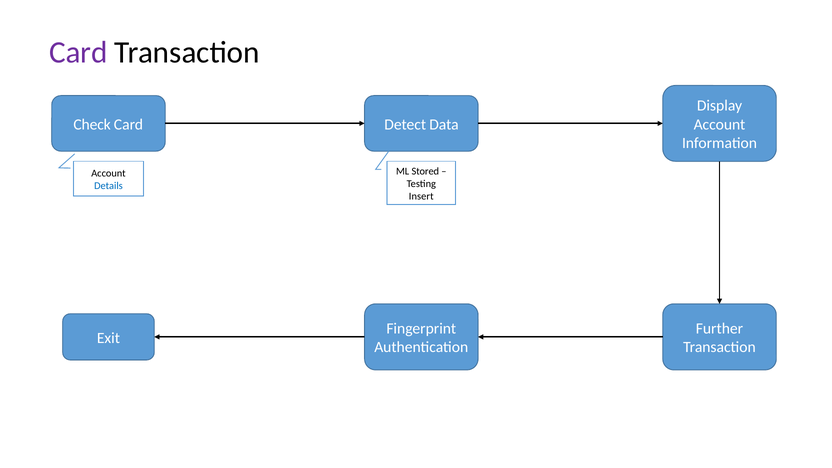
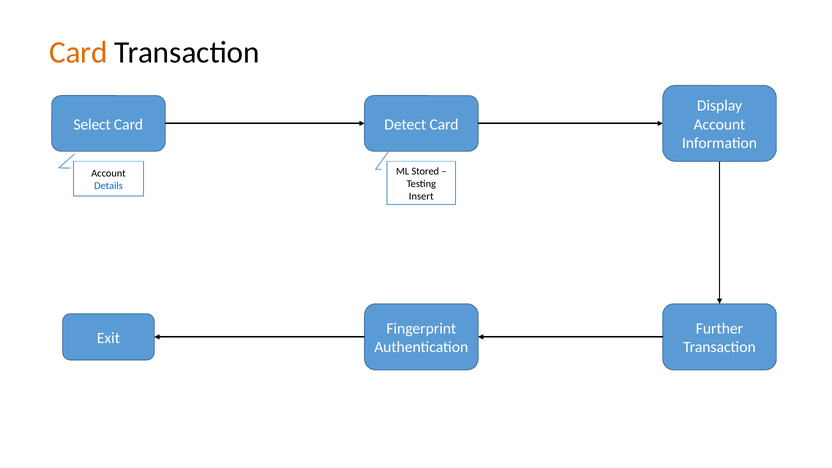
Card at (78, 52) colour: purple -> orange
Check: Check -> Select
Detect Data: Data -> Card
